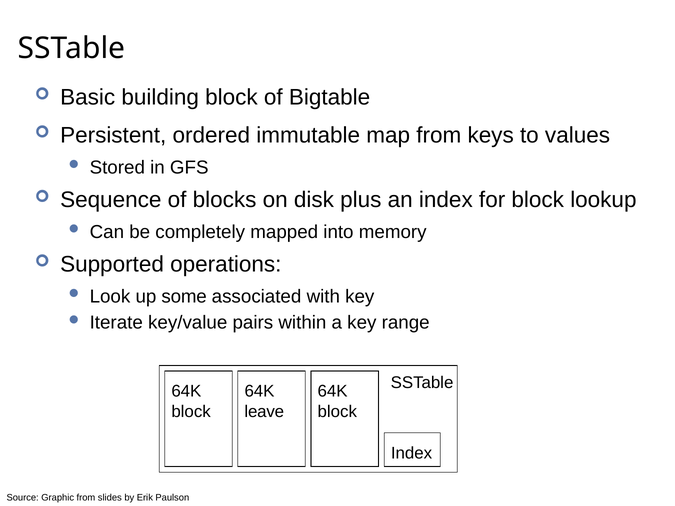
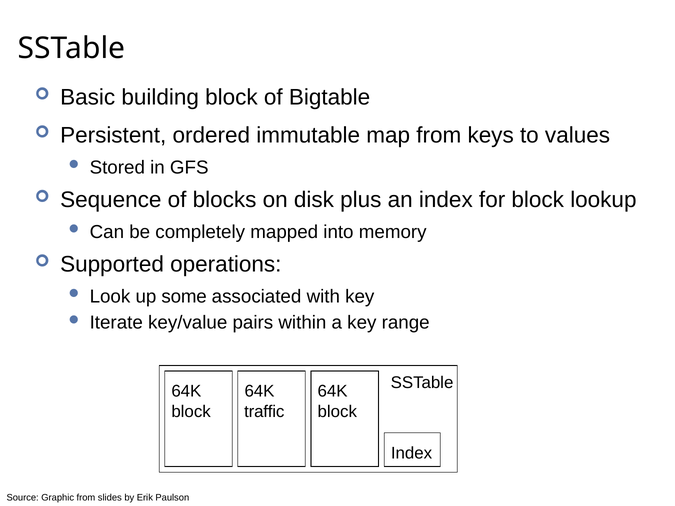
leave: leave -> traffic
